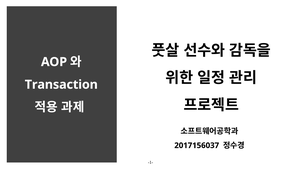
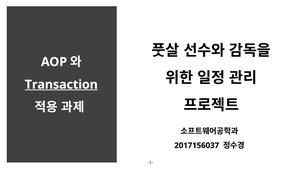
Transaction underline: none -> present
